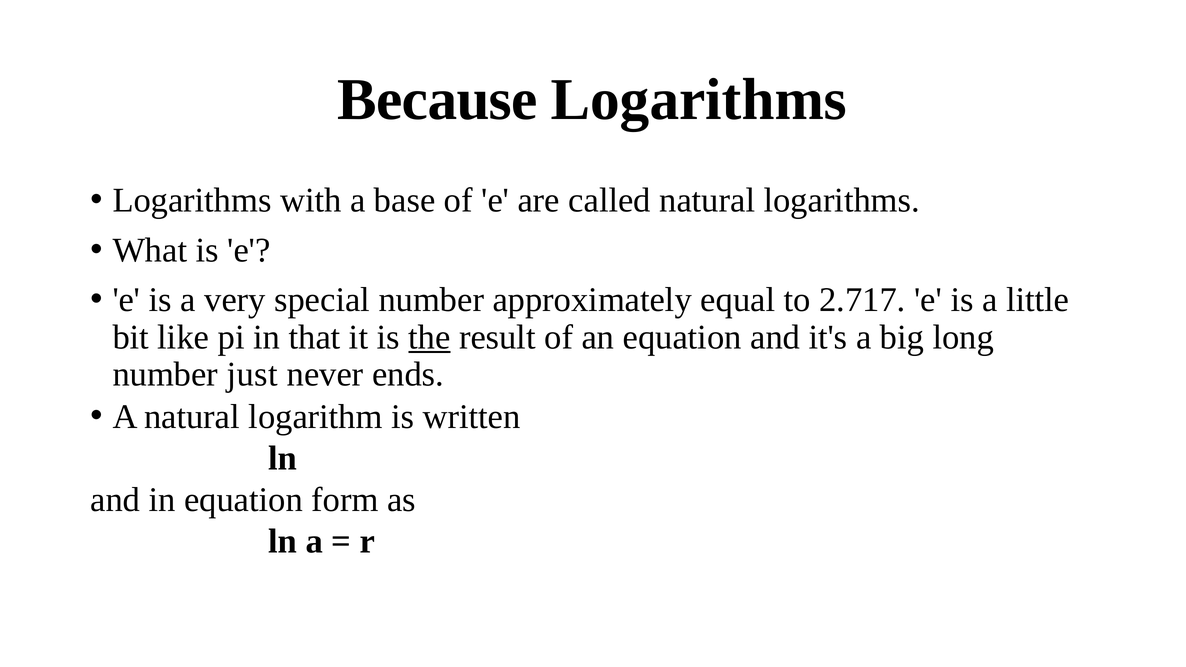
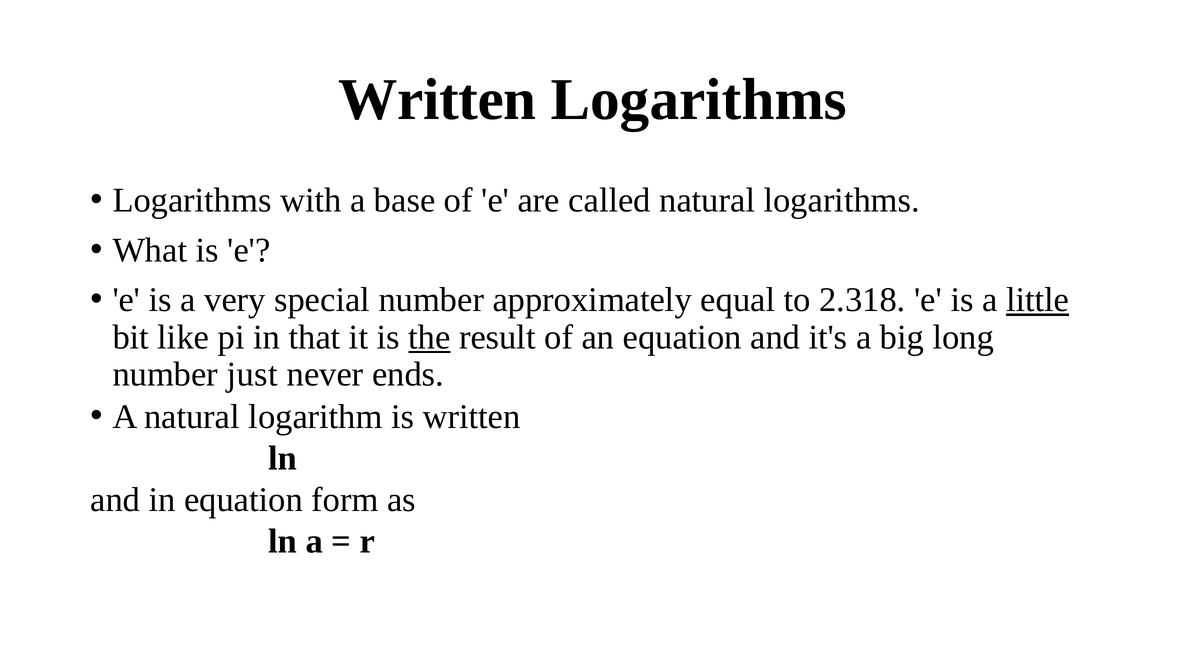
Because at (438, 100): Because -> Written
2.717: 2.717 -> 2.318
little underline: none -> present
